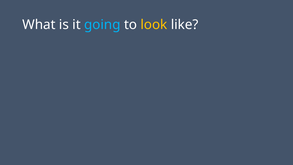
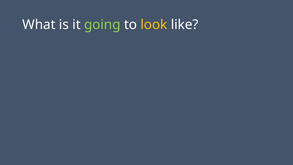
going colour: light blue -> light green
